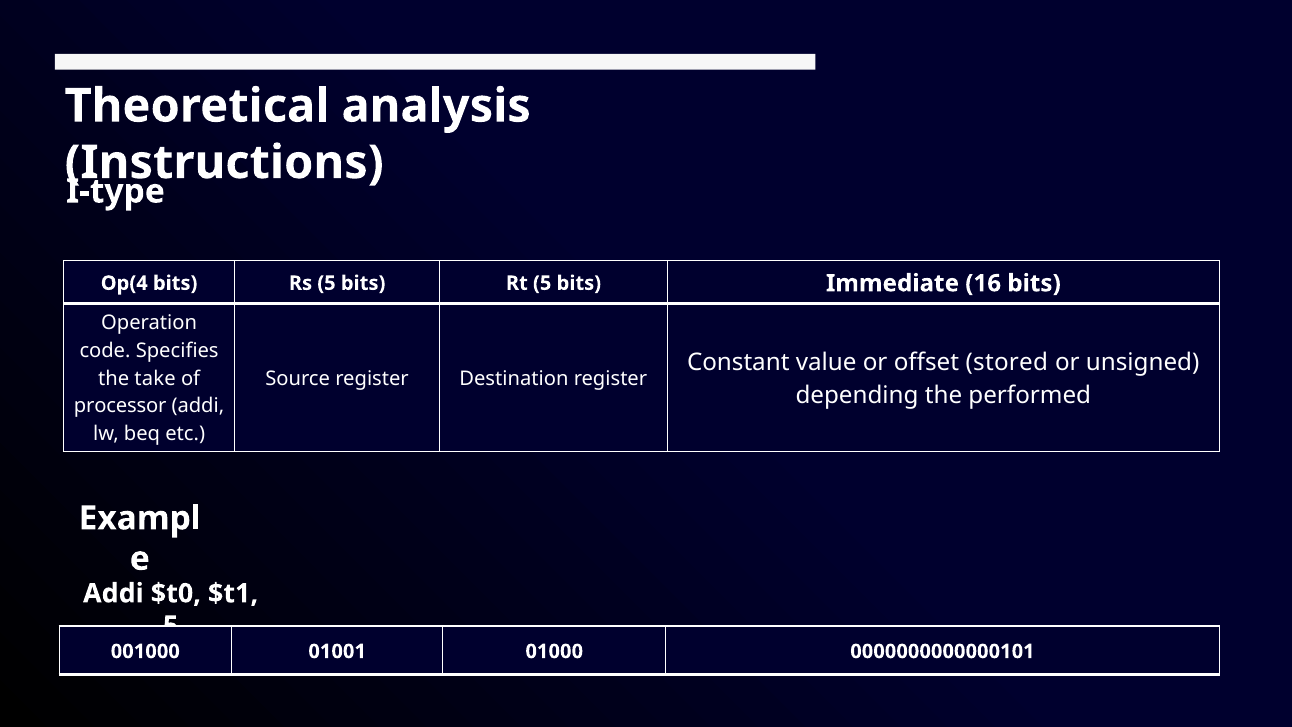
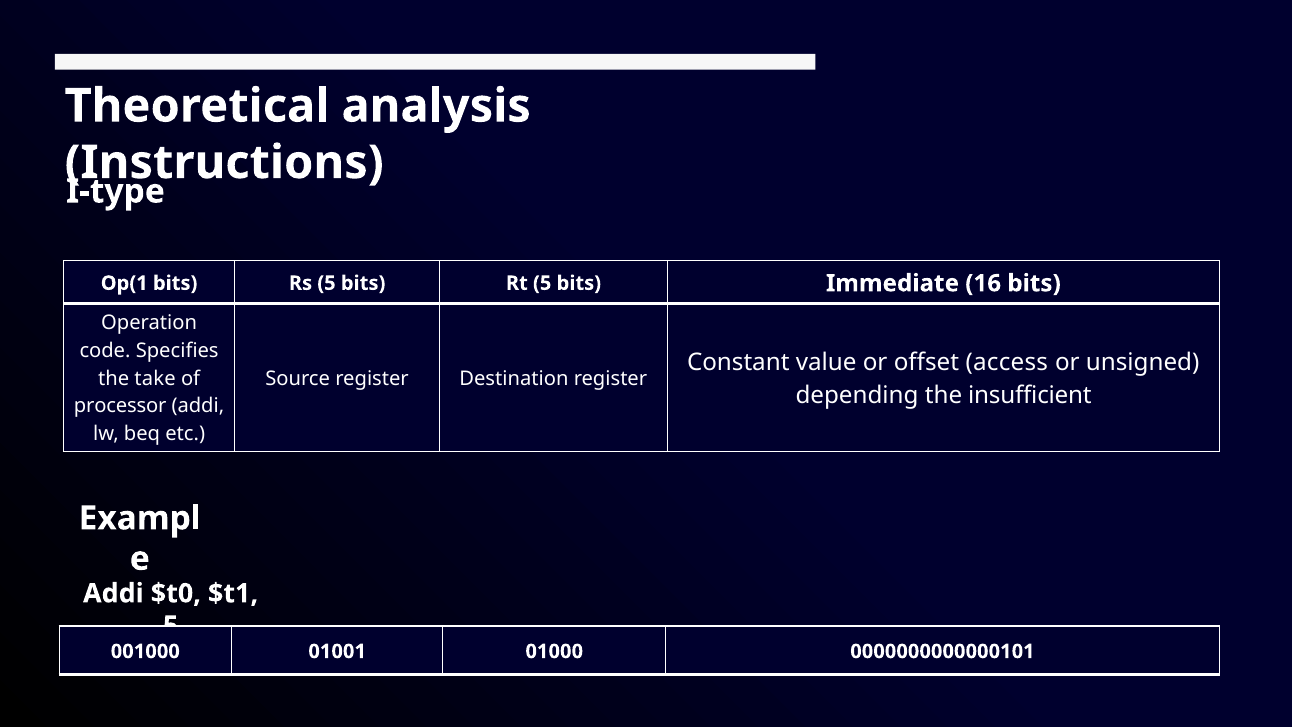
Op(4: Op(4 -> Op(1
stored: stored -> access
performed: performed -> insufficient
